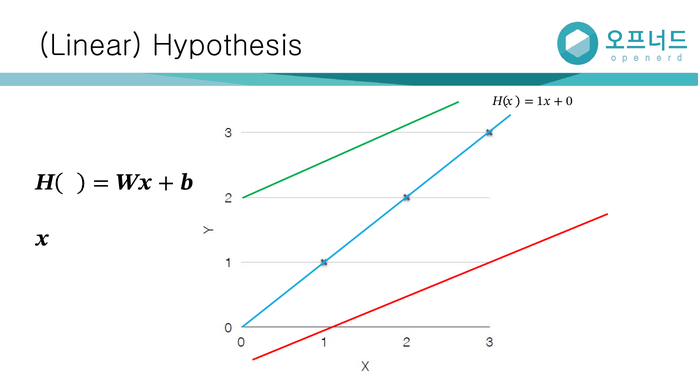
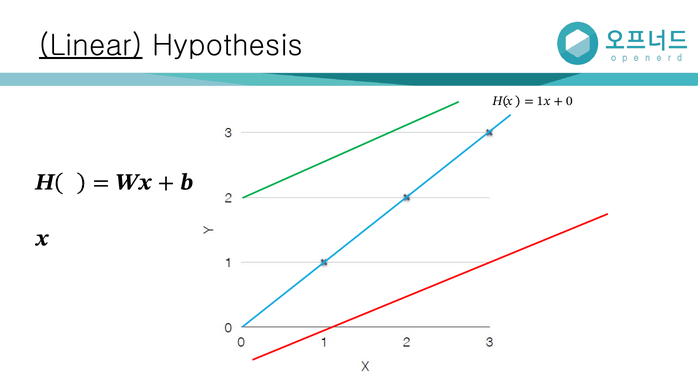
Linear underline: none -> present
